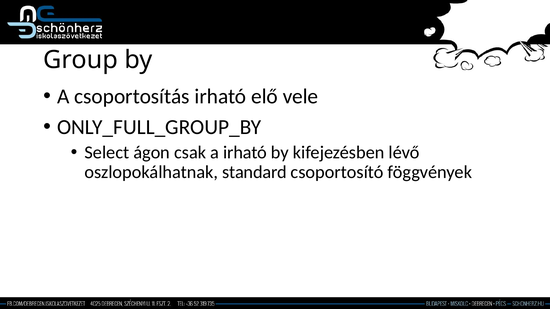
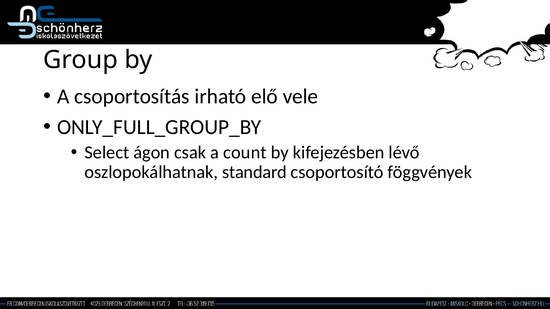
a irható: irható -> count
